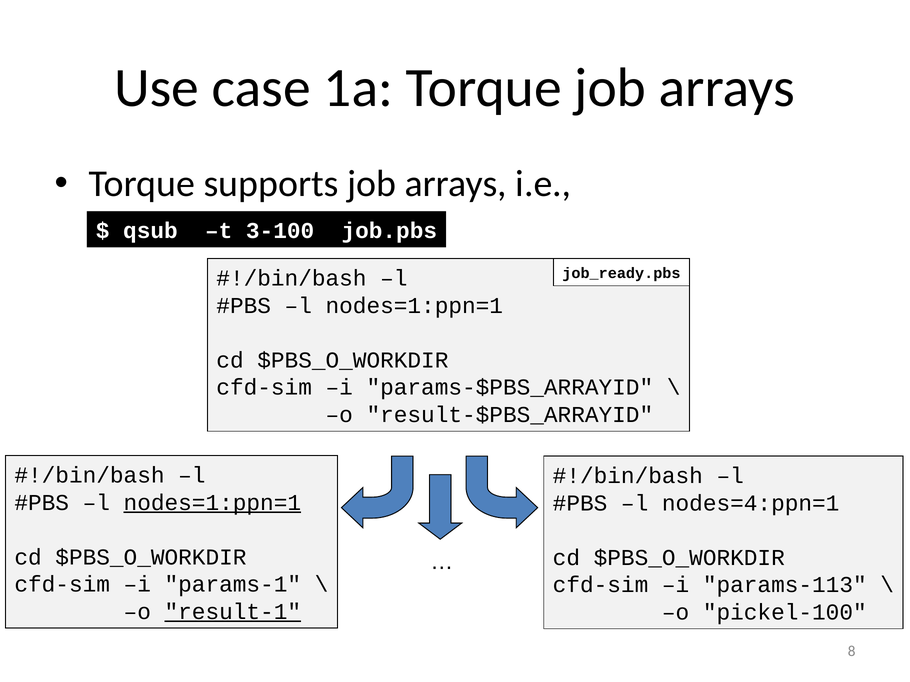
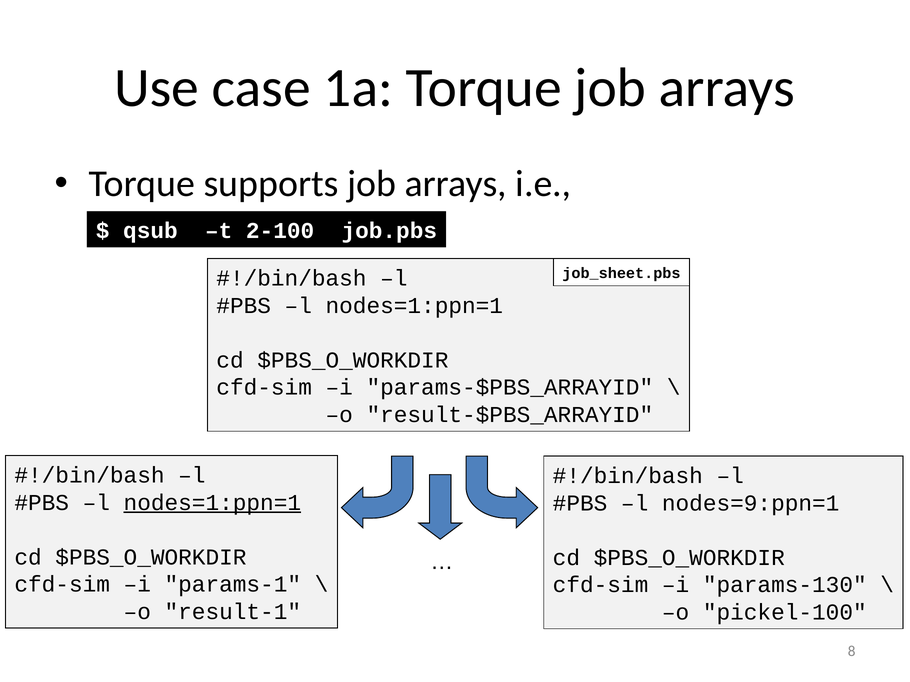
3-100: 3-100 -> 2-100
job_ready.pbs: job_ready.pbs -> job_sheet.pbs
nodes=4:ppn=1: nodes=4:ppn=1 -> nodes=9:ppn=1
params-113: params-113 -> params-130
result-1 underline: present -> none
